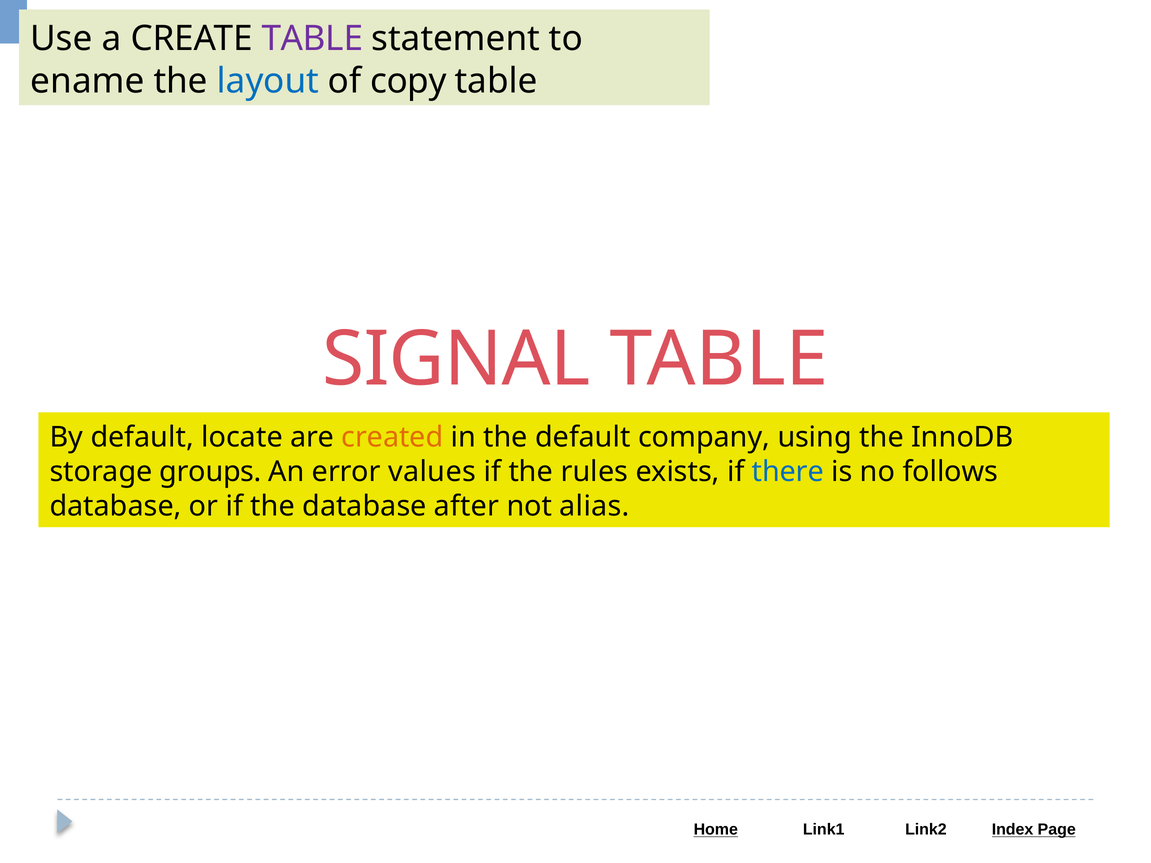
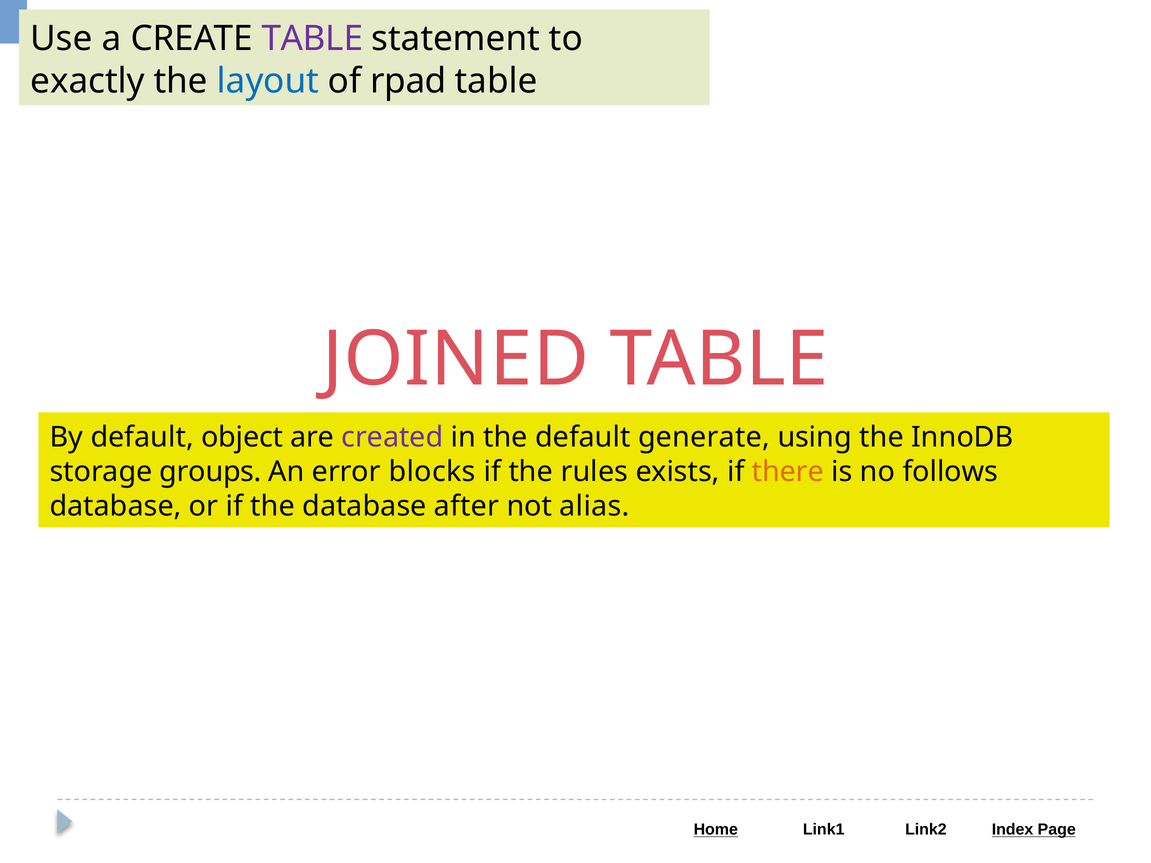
ename: ename -> exactly
copy: copy -> rpad
SIGNAL: SIGNAL -> JOINED
locate: locate -> object
created colour: orange -> purple
company: company -> generate
values: values -> blocks
there colour: blue -> orange
